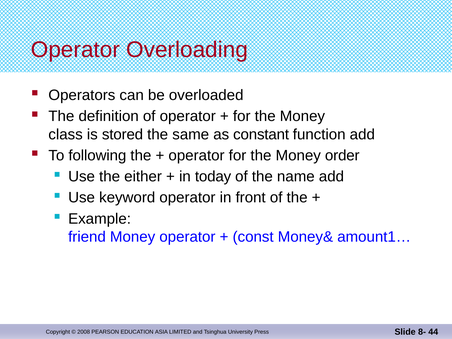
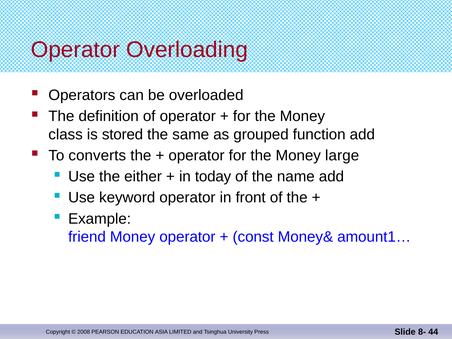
constant: constant -> grouped
following: following -> converts
order: order -> large
